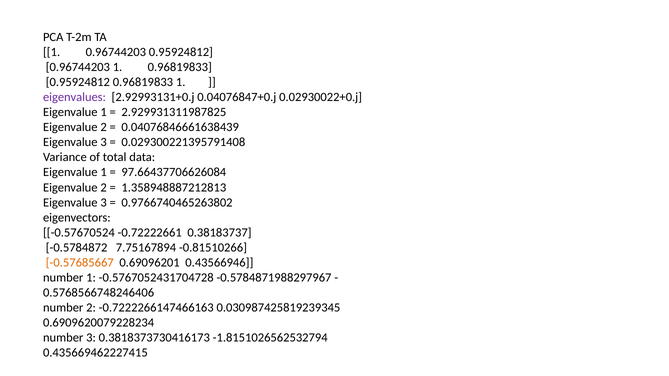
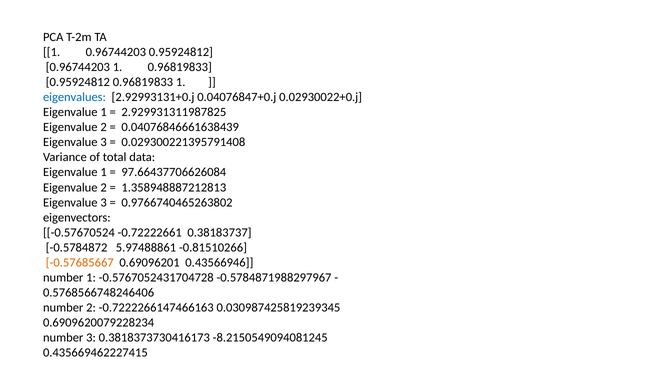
eigenvalues colour: purple -> blue
7.75167894: 7.75167894 -> 5.97488861
-1.8151026562532794: -1.8151026562532794 -> -8.2150549094081245
